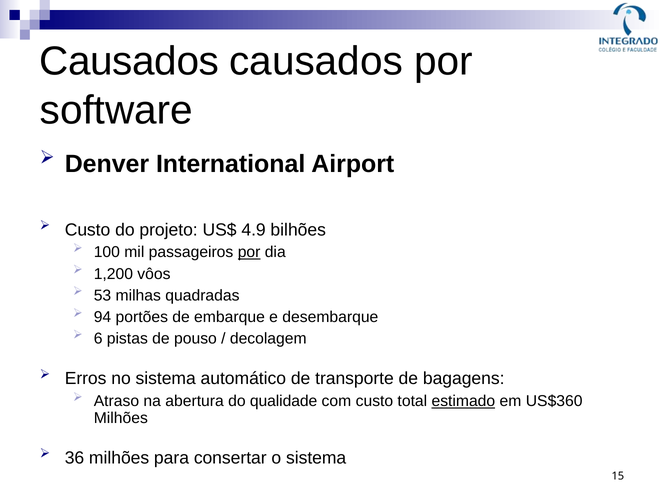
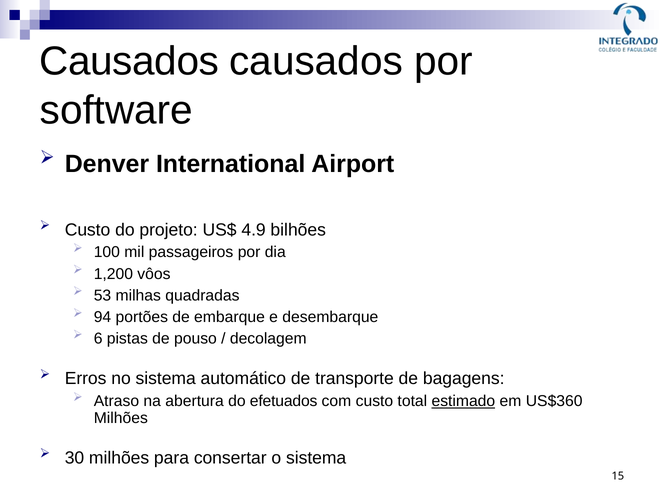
por at (249, 252) underline: present -> none
qualidade: qualidade -> efetuados
36: 36 -> 30
